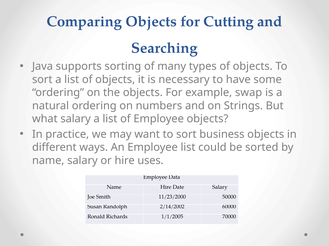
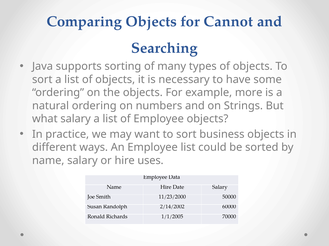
Cutting: Cutting -> Cannot
swap: swap -> more
